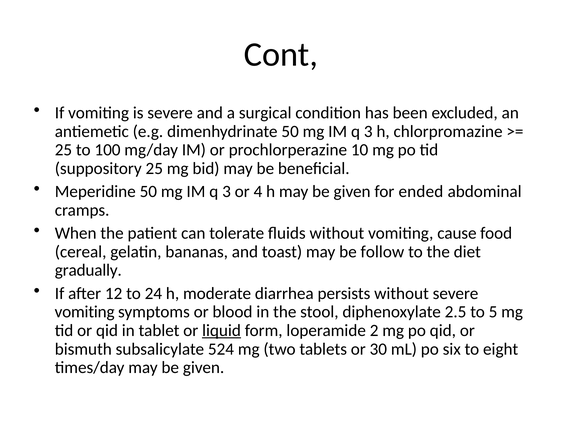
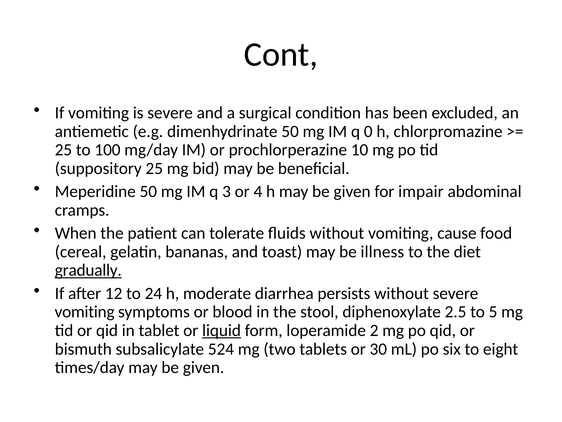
3 at (368, 131): 3 -> 0
ended: ended -> impair
follow: follow -> illness
gradually underline: none -> present
